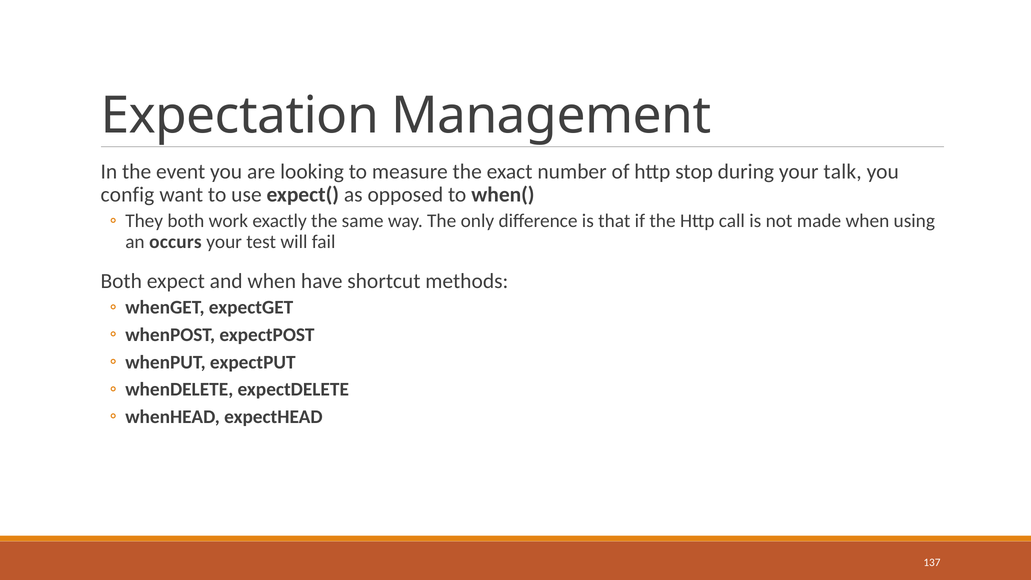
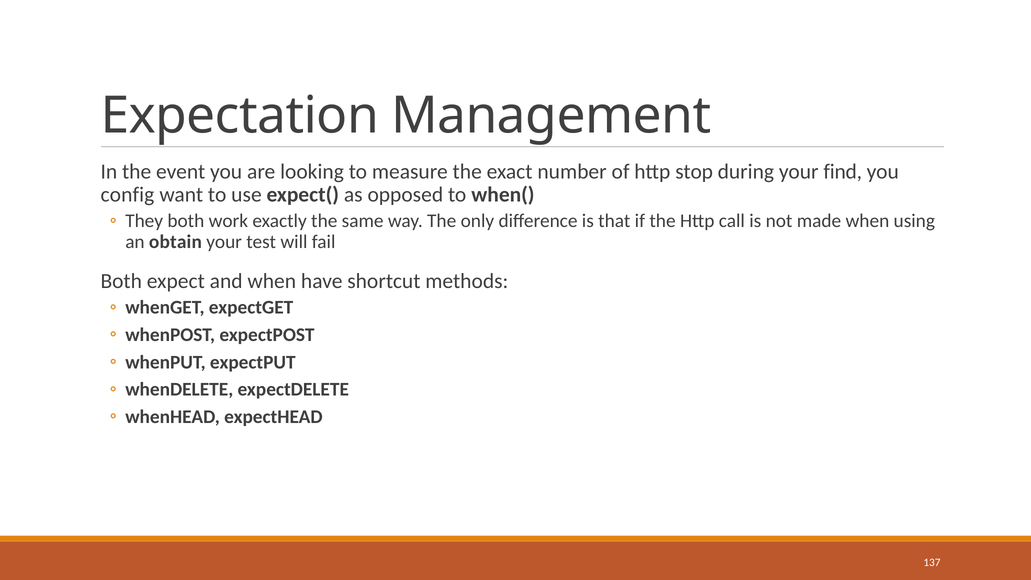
talk: talk -> find
occurs: occurs -> obtain
